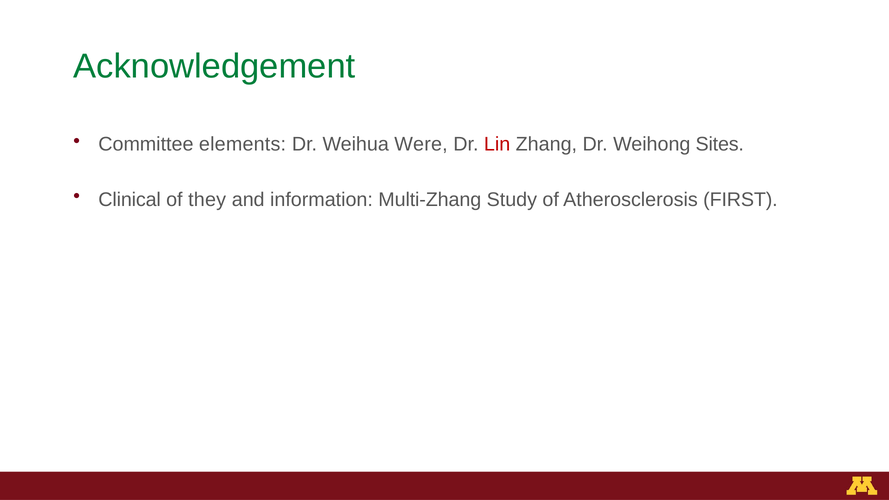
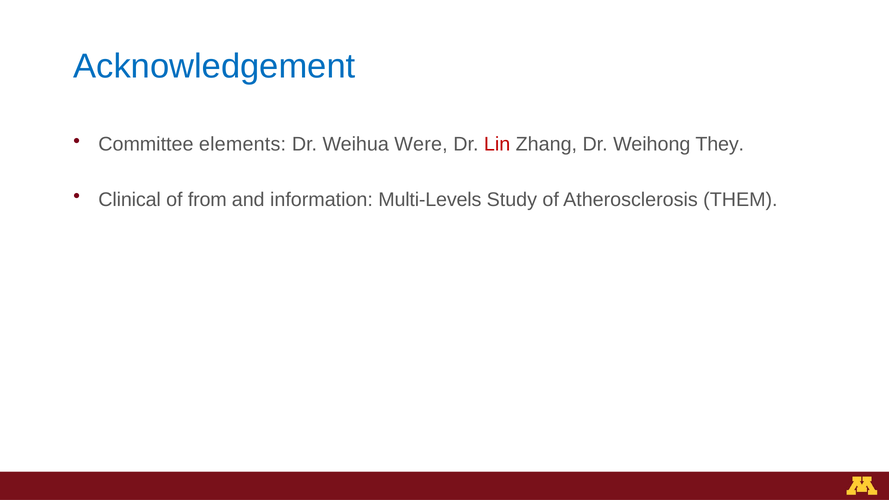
Acknowledgement colour: green -> blue
Sites: Sites -> They
they: they -> from
Multi-Zhang: Multi-Zhang -> Multi-Levels
FIRST: FIRST -> THEM
